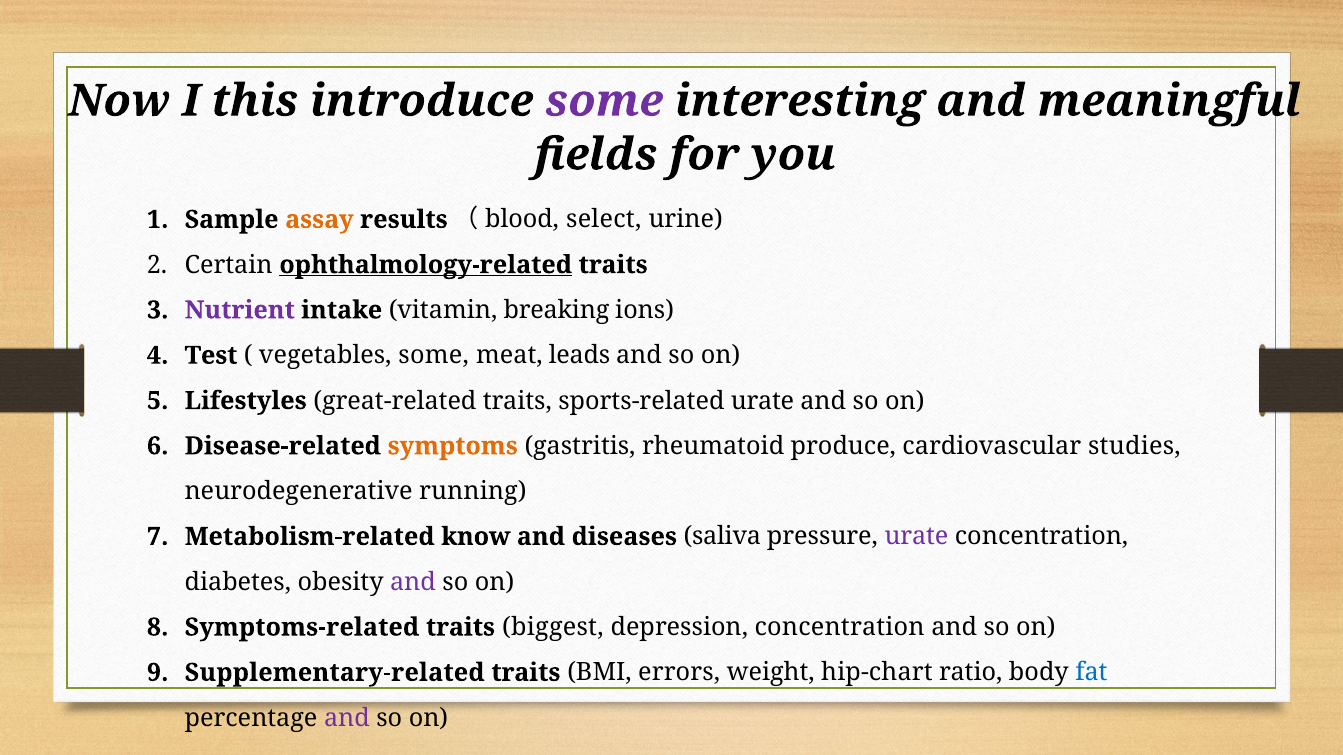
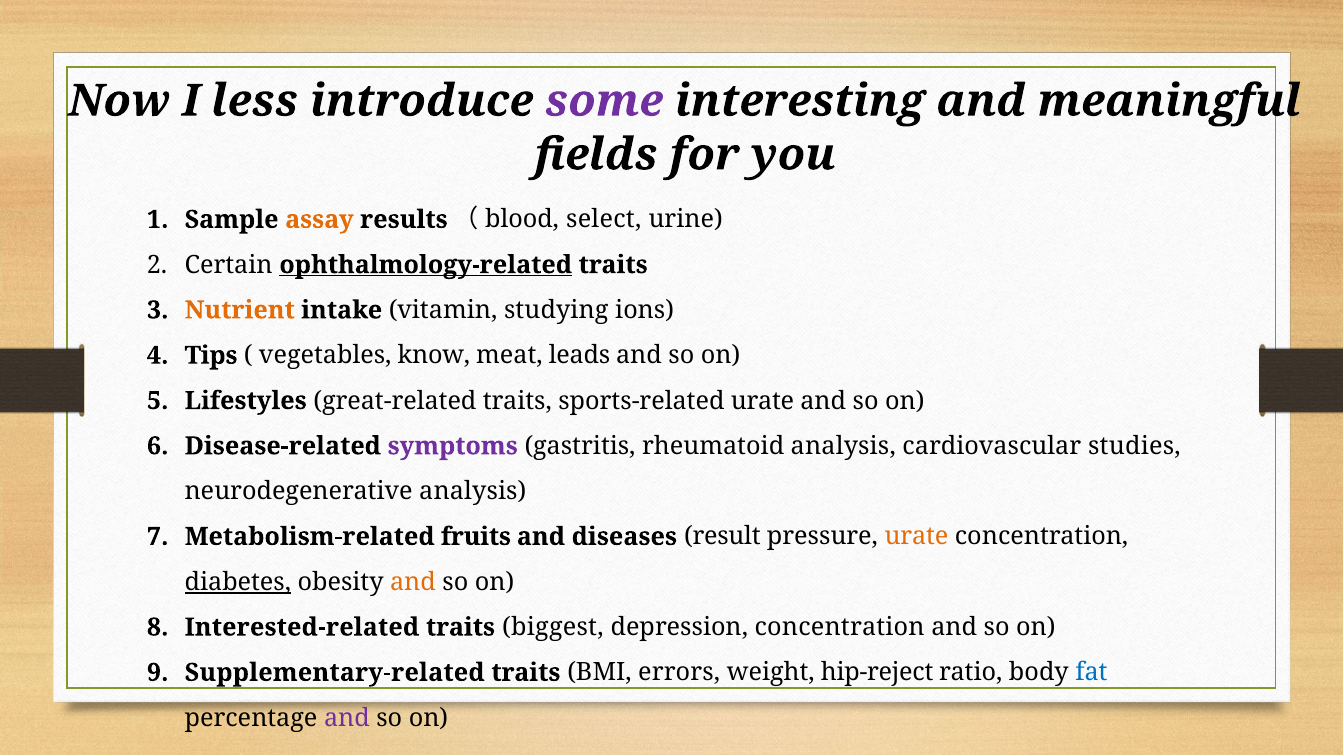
this: this -> less
Nutrient colour: purple -> orange
breaking: breaking -> studying
Test: Test -> Tips
vegetables some: some -> know
symptoms colour: orange -> purple
rheumatoid produce: produce -> analysis
neurodegenerative running: running -> analysis
know: know -> fruits
saliva: saliva -> result
urate at (916, 537) colour: purple -> orange
diabetes underline: none -> present
and at (413, 582) colour: purple -> orange
Symptoms-related: Symptoms-related -> Interested-related
hip-chart: hip-chart -> hip-reject
